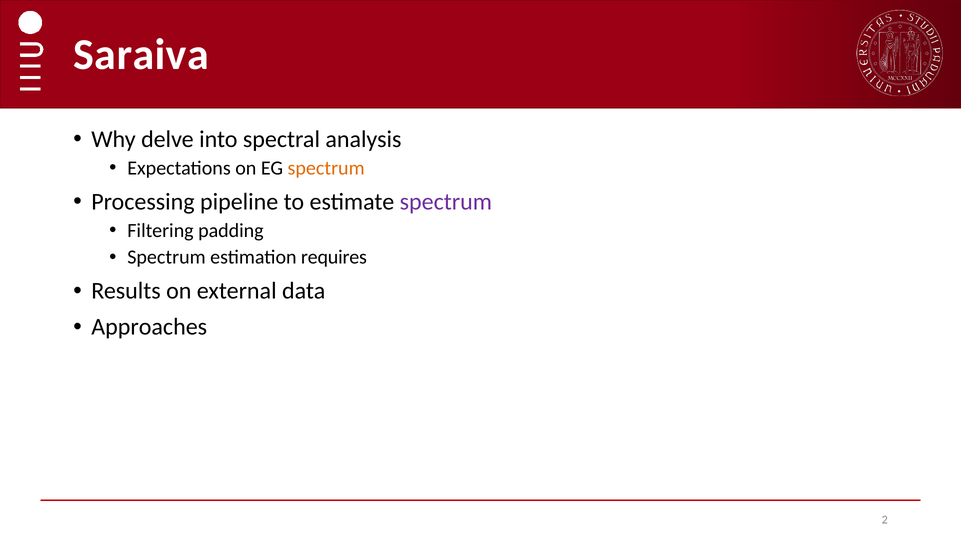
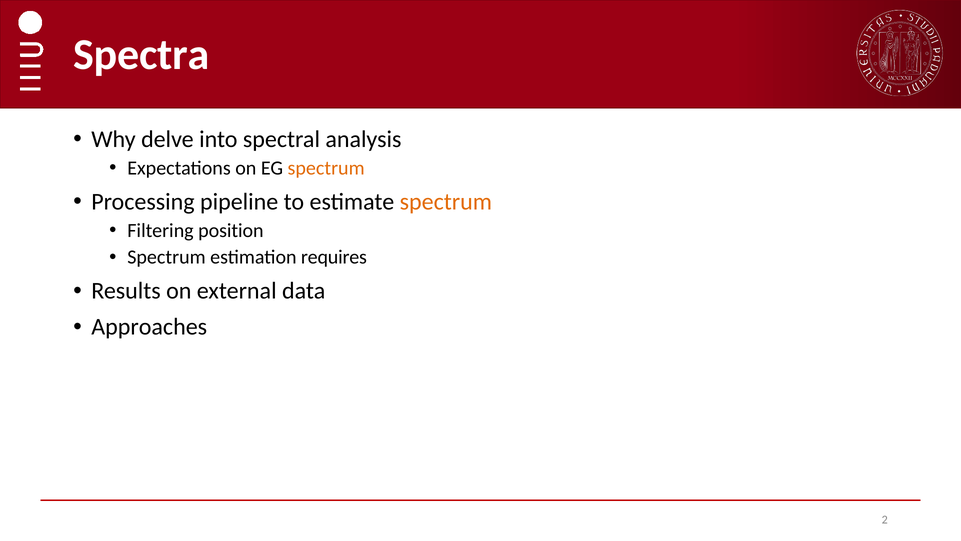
Saraiva: Saraiva -> Spectra
spectrum at (446, 202) colour: purple -> orange
padding: padding -> position
